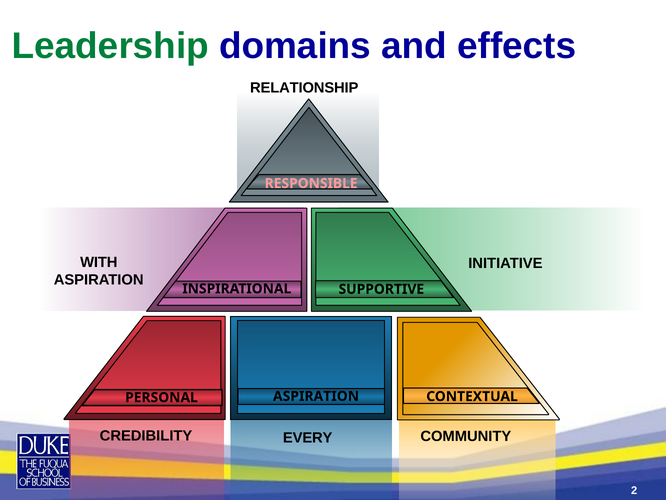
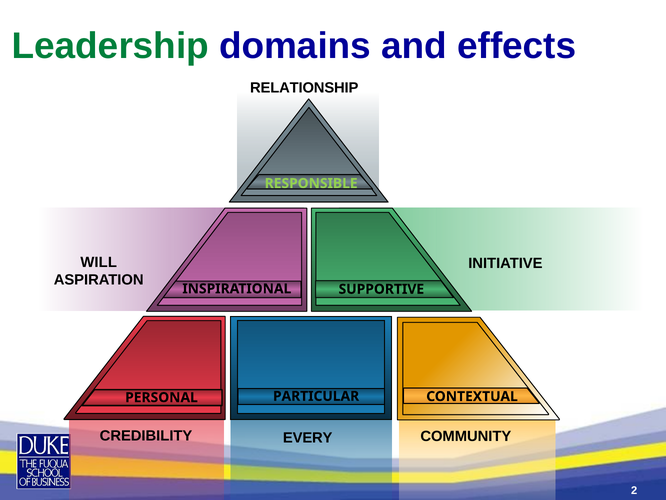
RESPONSIBLE colour: pink -> light green
WITH: WITH -> WILL
PERSONAL ASPIRATION: ASPIRATION -> PARTICULAR
